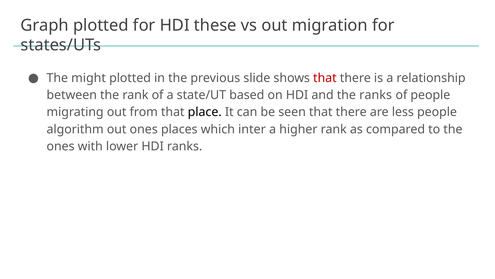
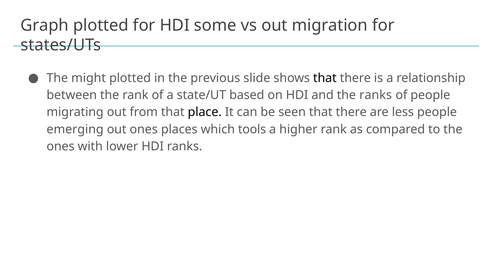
these: these -> some
that at (325, 78) colour: red -> black
algorithm: algorithm -> emerging
inter: inter -> tools
